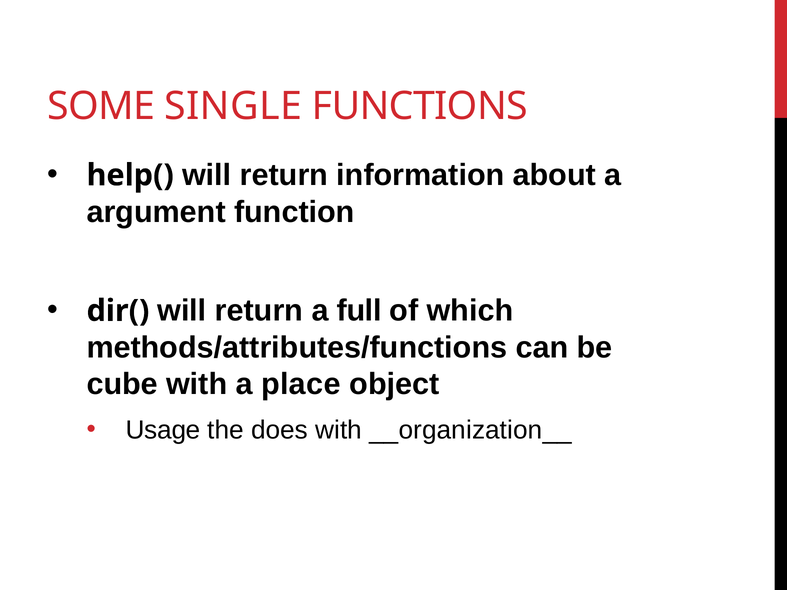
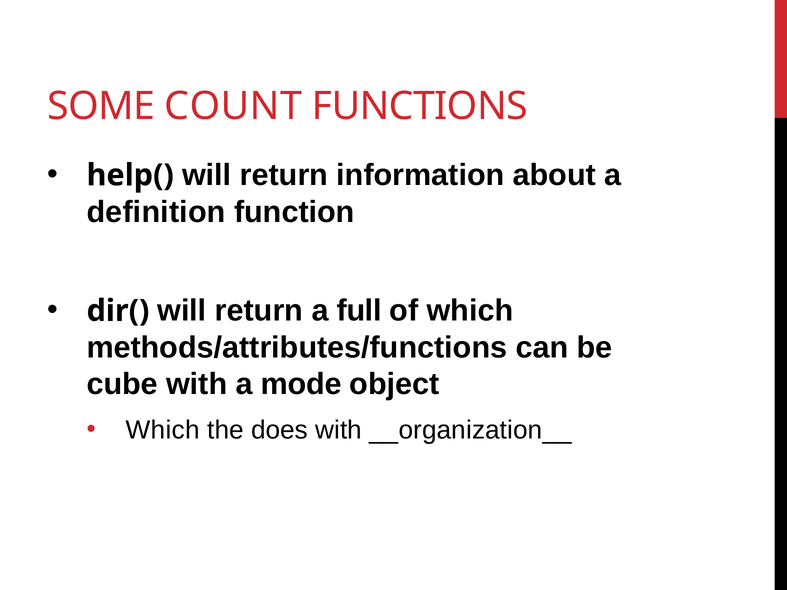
SINGLE: SINGLE -> COUNT
argument: argument -> definition
place: place -> mode
Usage at (163, 430): Usage -> Which
